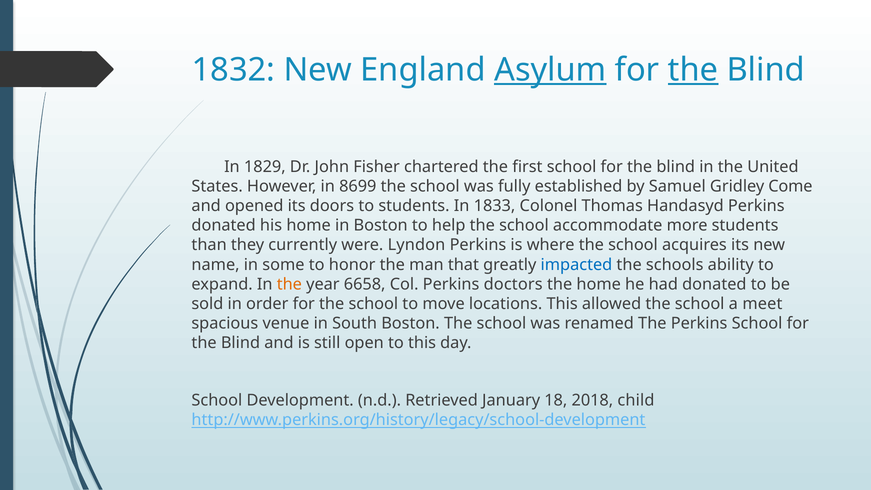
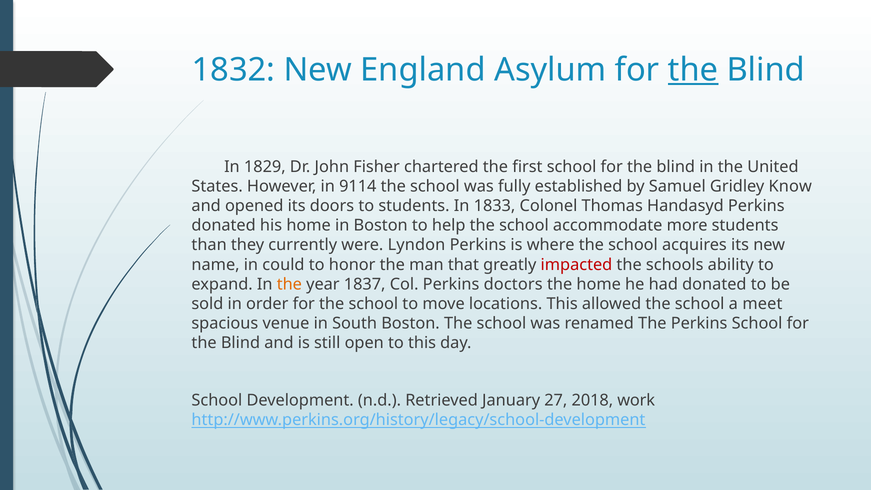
Asylum underline: present -> none
8699: 8699 -> 9114
Come: Come -> Know
some: some -> could
impacted colour: blue -> red
6658: 6658 -> 1837
18: 18 -> 27
child: child -> work
